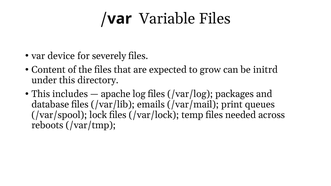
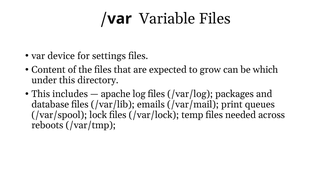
severely: severely -> settings
initrd: initrd -> which
